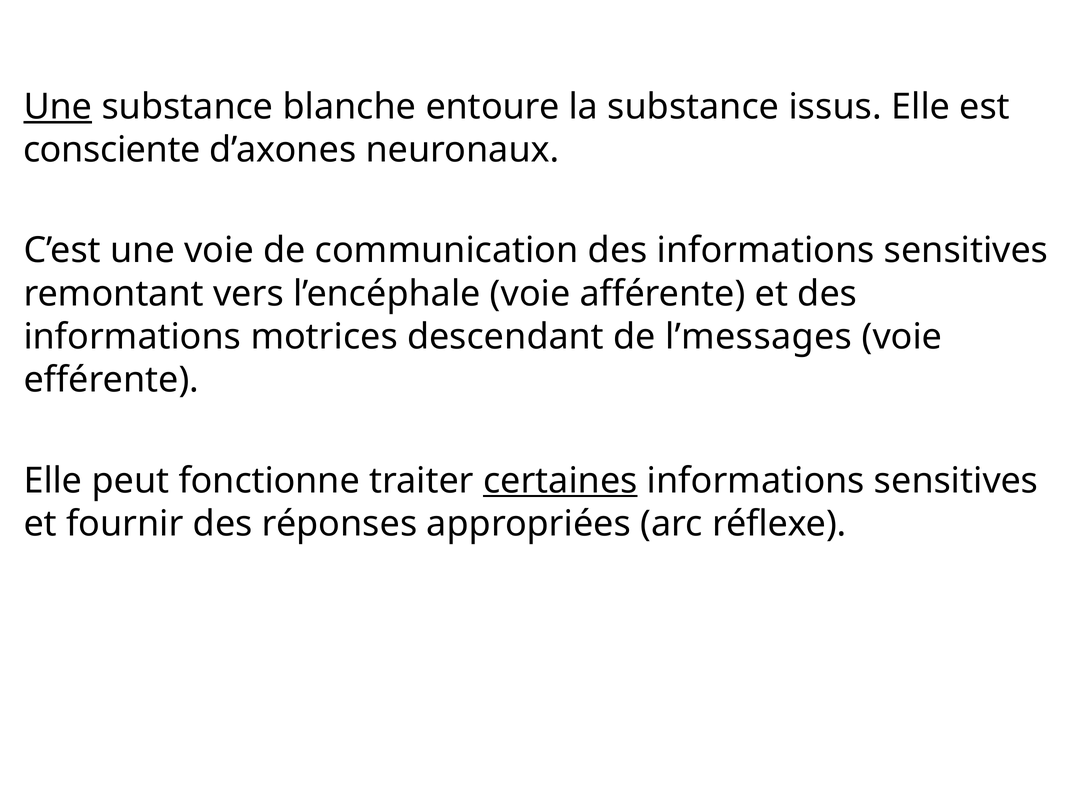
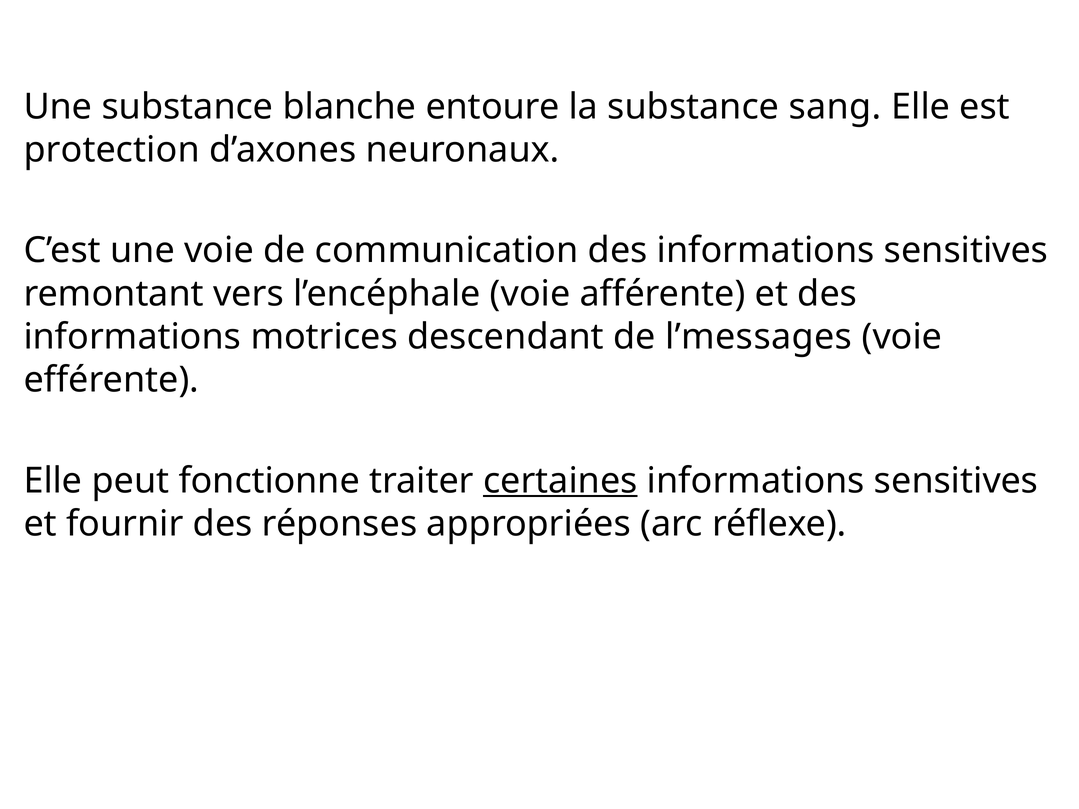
Une at (58, 107) underline: present -> none
issus: issus -> sang
consciente: consciente -> protection
